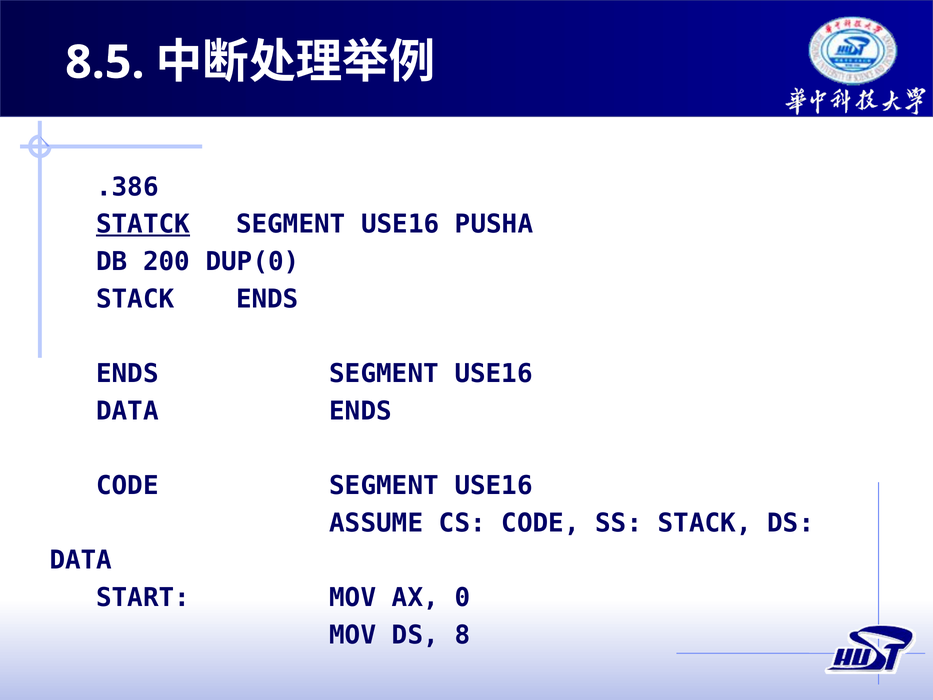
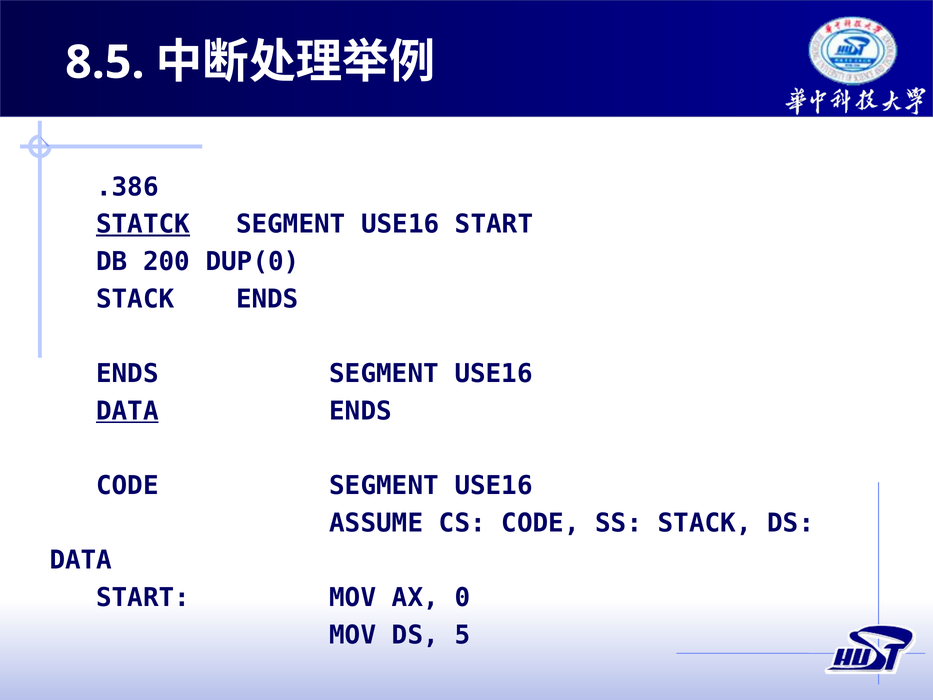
USE16 PUSHA: PUSHA -> START
DATA at (127, 411) underline: none -> present
8: 8 -> 5
